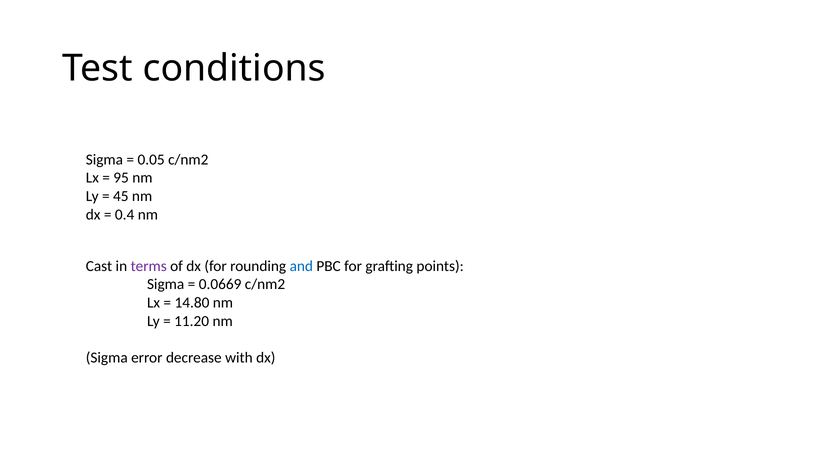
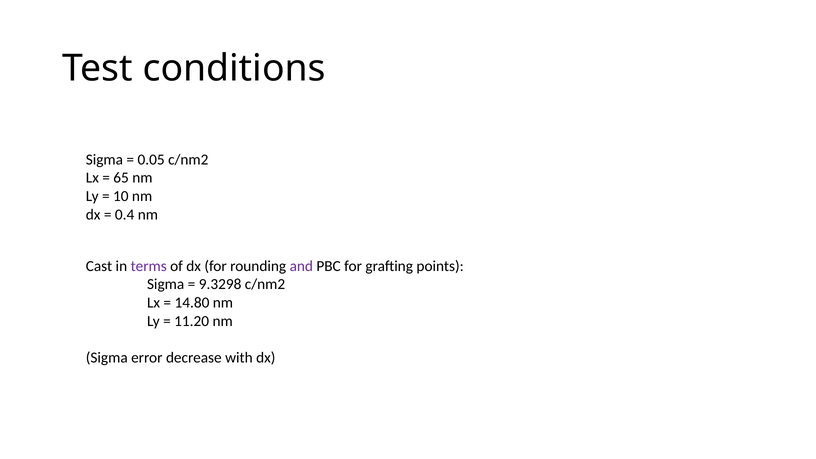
95: 95 -> 65
45: 45 -> 10
and colour: blue -> purple
0.0669: 0.0669 -> 9.3298
